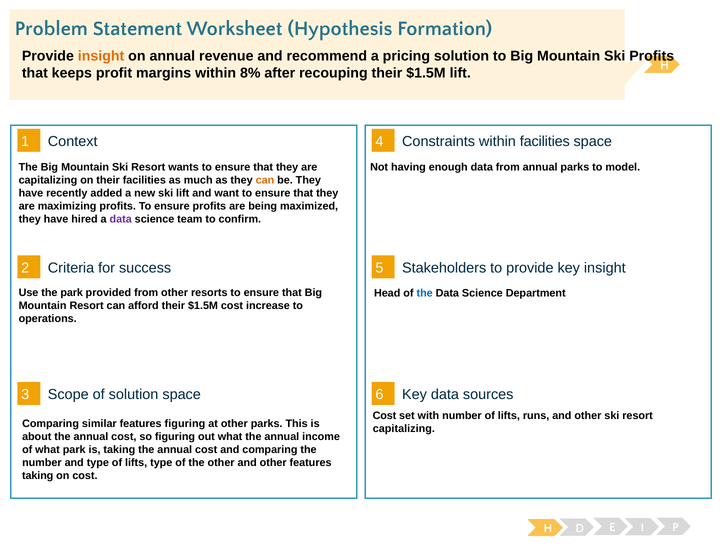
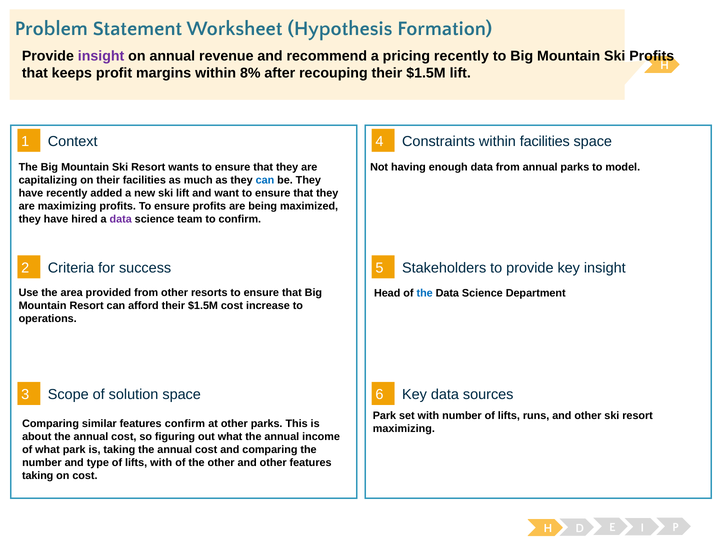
insight at (101, 56) colour: orange -> purple
pricing solution: solution -> recently
can at (265, 180) colour: orange -> blue
the park: park -> area
Cost at (384, 416): Cost -> Park
features figuring: figuring -> confirm
capitalizing at (404, 429): capitalizing -> maximizing
lifts type: type -> with
